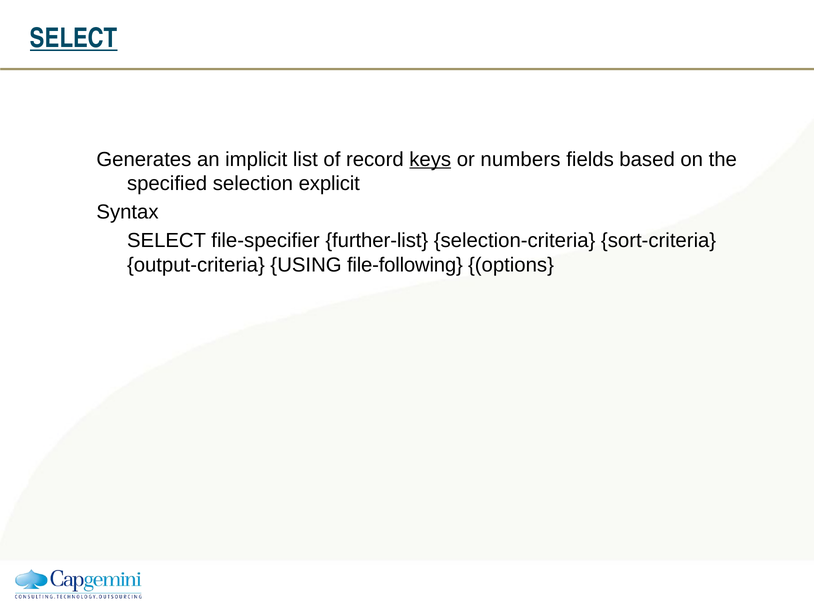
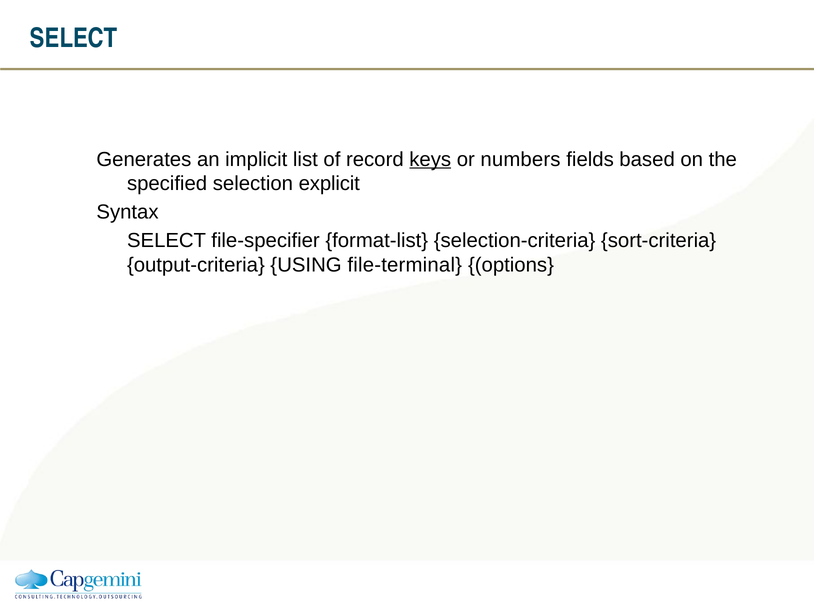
SELECT at (74, 38) underline: present -> none
further-list: further-list -> format-list
file-following: file-following -> file-terminal
